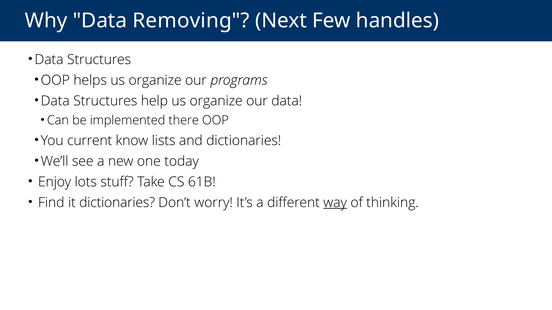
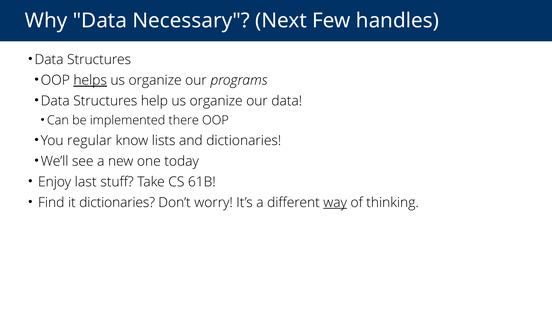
Removing: Removing -> Necessary
helps underline: none -> present
current: current -> regular
lots: lots -> last
